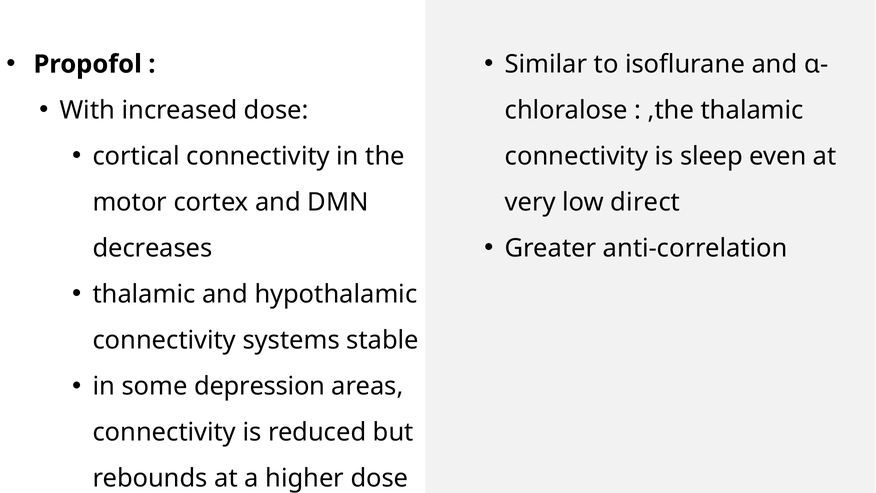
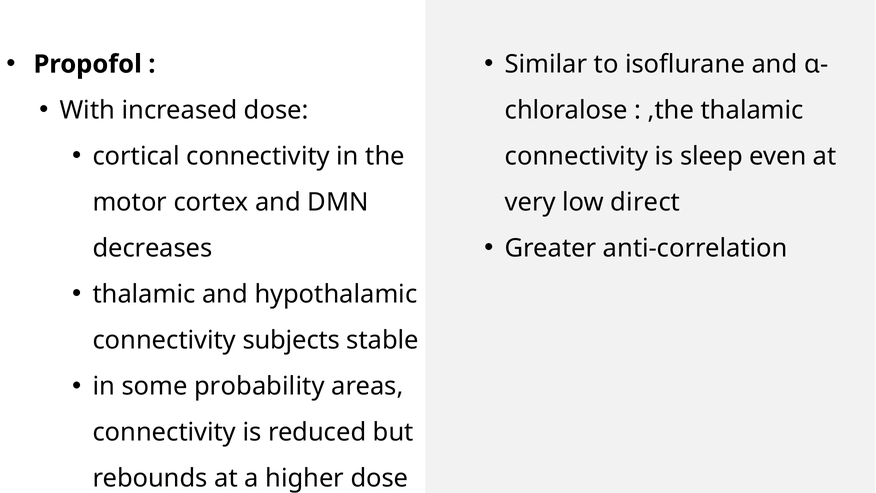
systems: systems -> subjects
depression: depression -> probability
